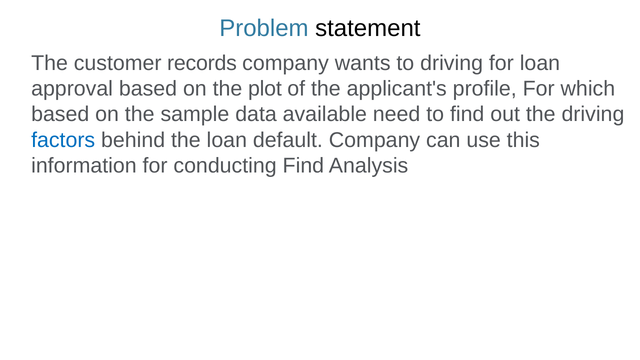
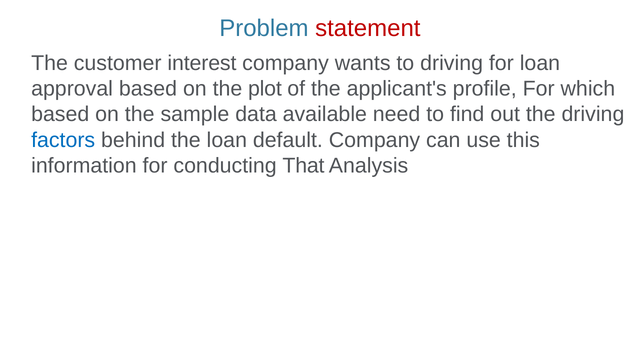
statement colour: black -> red
records: records -> interest
conducting Find: Find -> That
